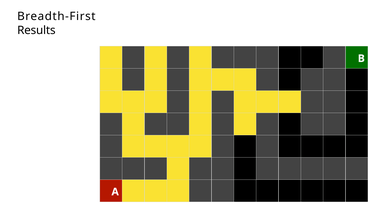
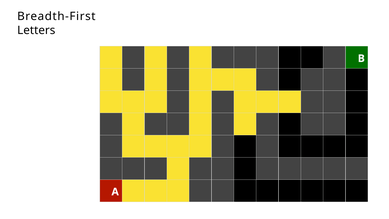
Results: Results -> Letters
